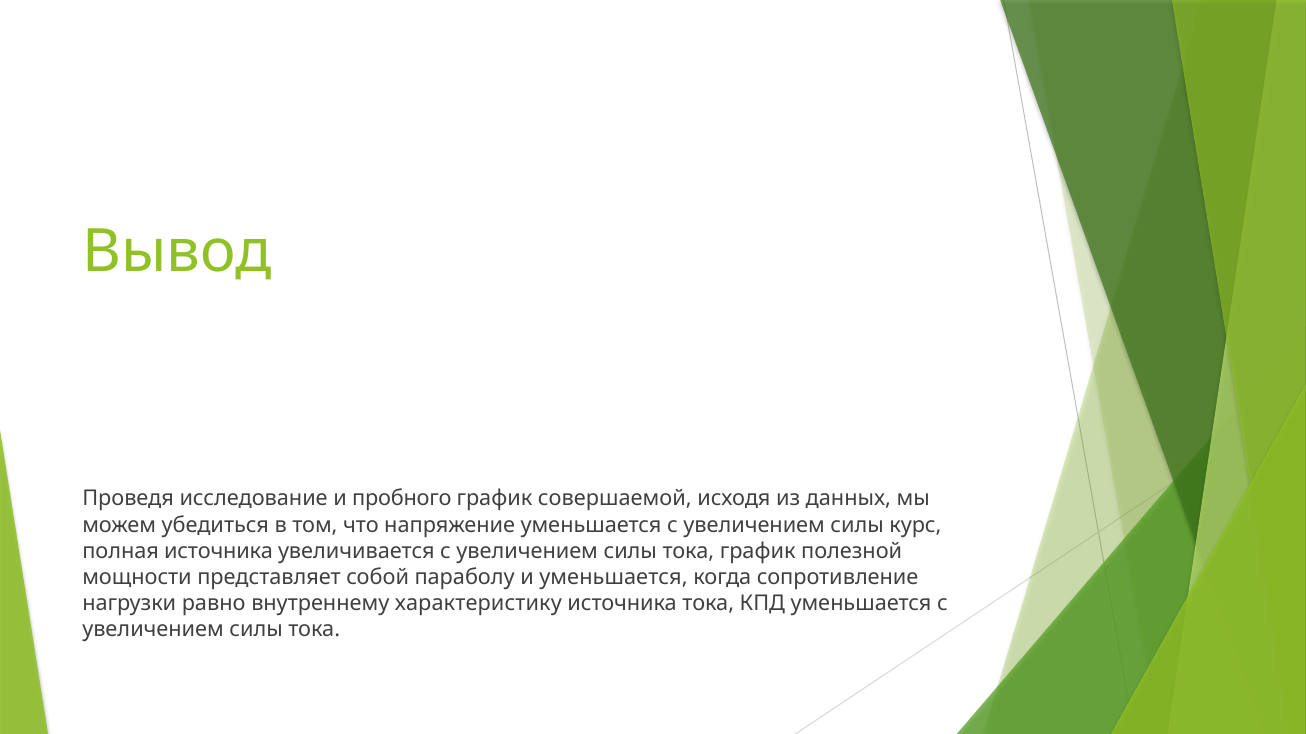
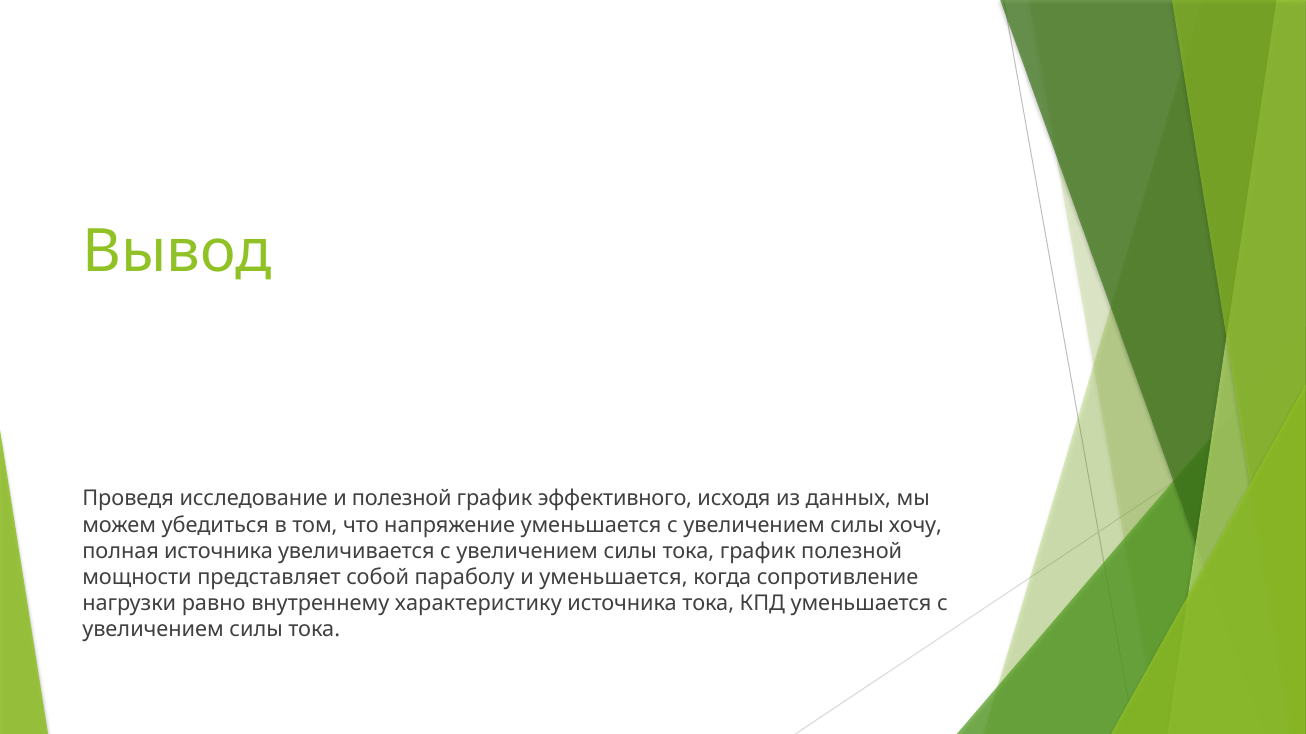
и пробного: пробного -> полезной
совершаемой: совершаемой -> эффективного
курс: курс -> хочу
